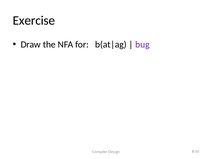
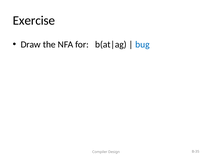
bug colour: purple -> blue
